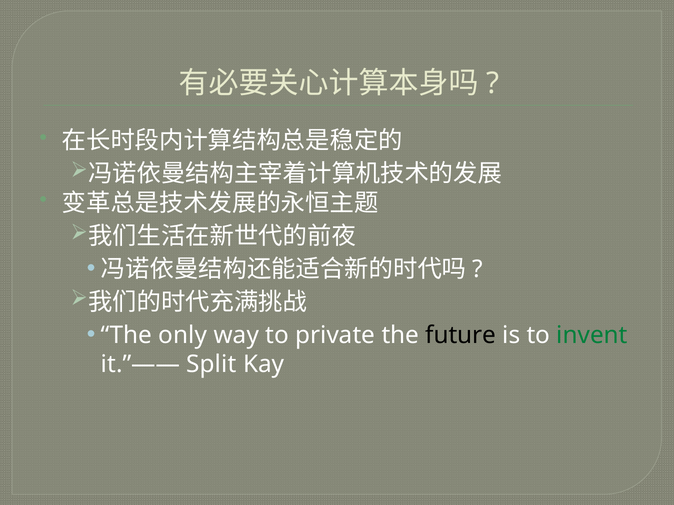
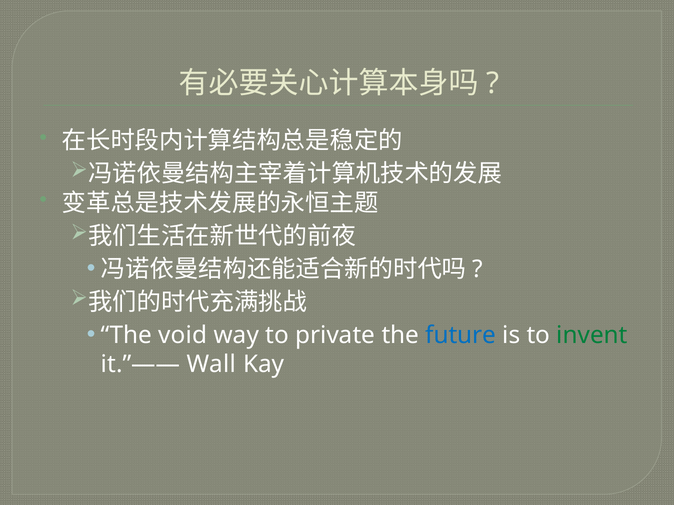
only: only -> void
future colour: black -> blue
Split: Split -> Wall
